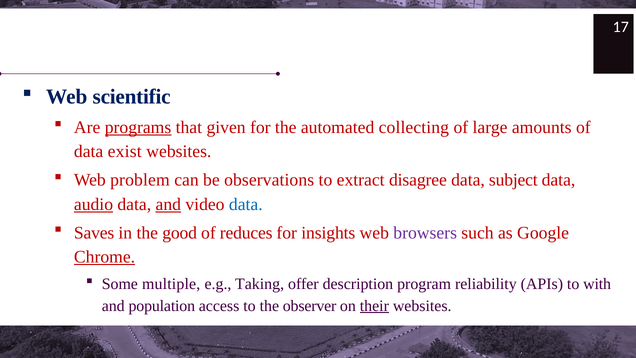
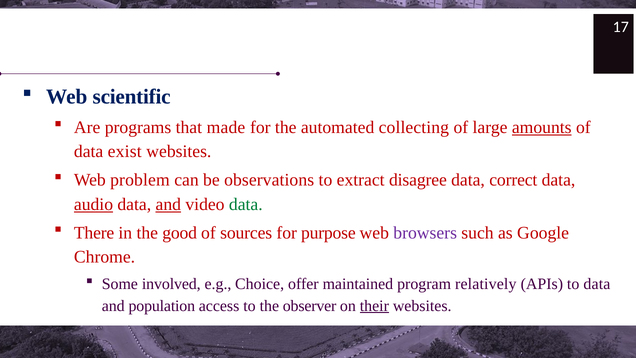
programs underline: present -> none
given: given -> made
amounts underline: none -> present
subject: subject -> correct
data at (246, 204) colour: blue -> green
Saves: Saves -> There
reduces: reduces -> sources
insights: insights -> purpose
Chrome underline: present -> none
multiple: multiple -> involved
Taking: Taking -> Choice
description: description -> maintained
reliability: reliability -> relatively
to with: with -> data
